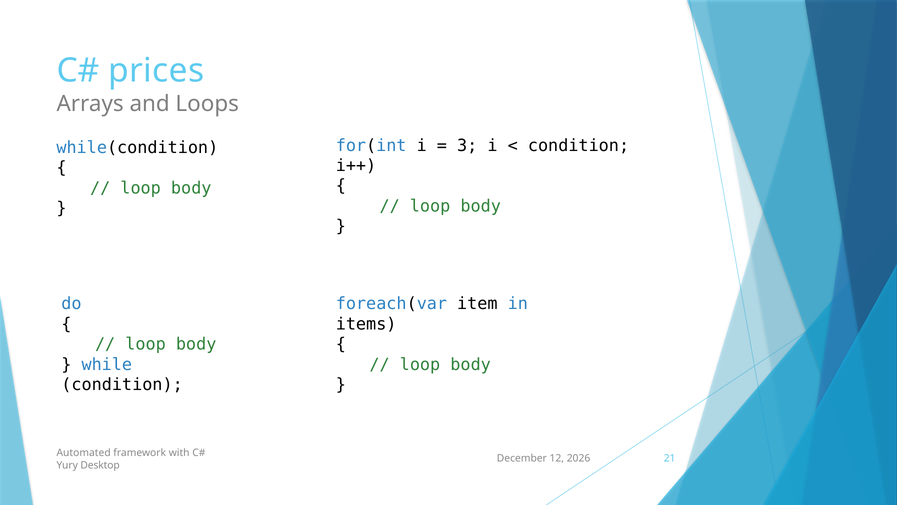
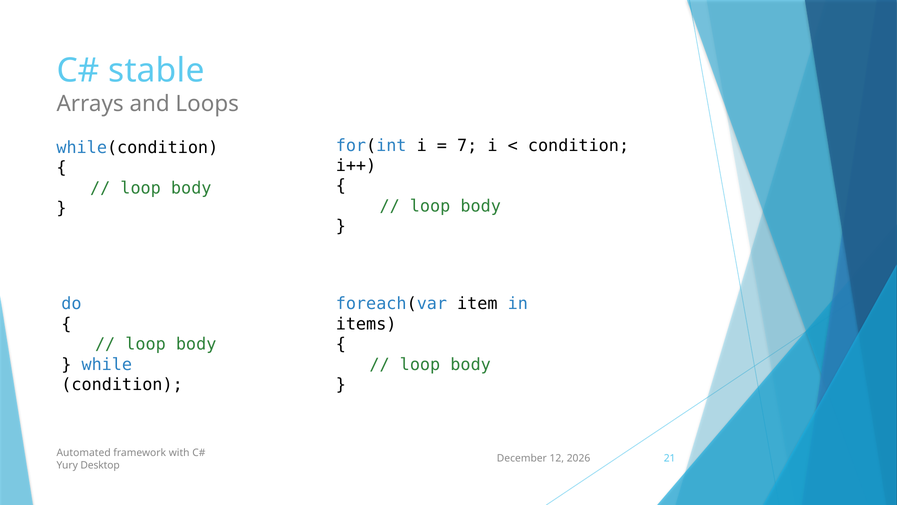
prices: prices -> stable
3: 3 -> 7
